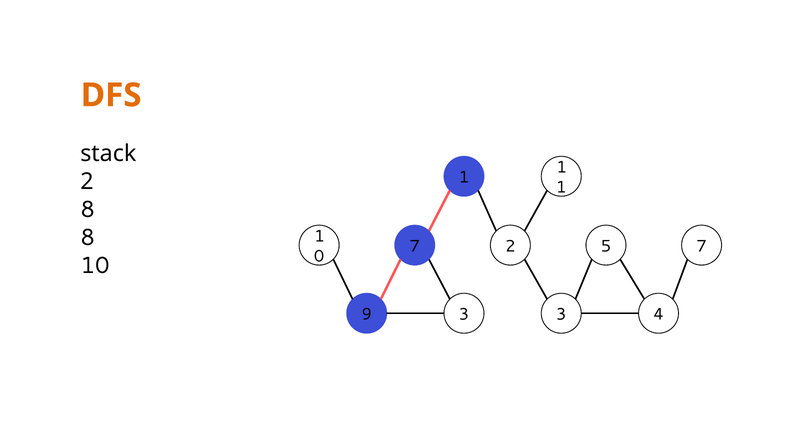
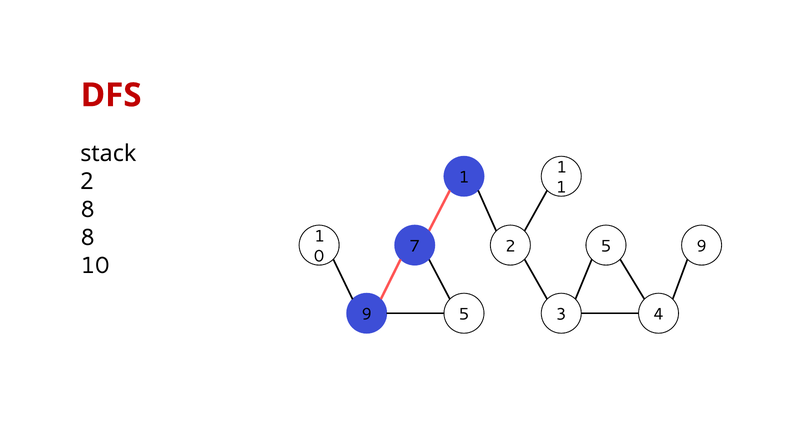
DFS colour: orange -> red
5 7: 7 -> 9
9 3: 3 -> 5
